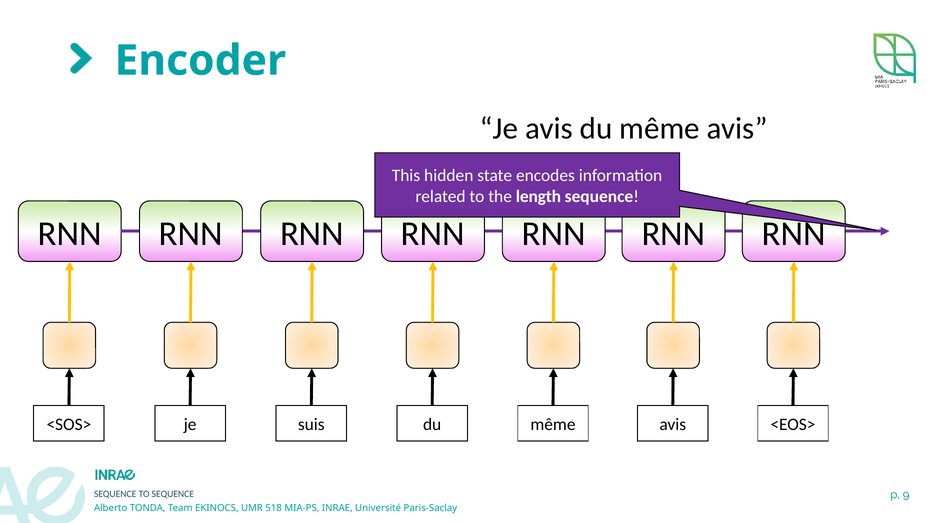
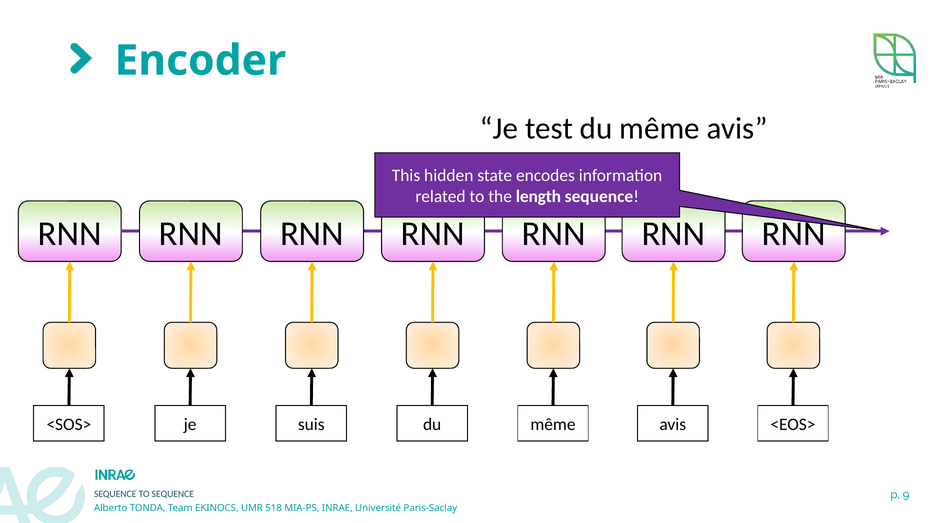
Je avis: avis -> test
